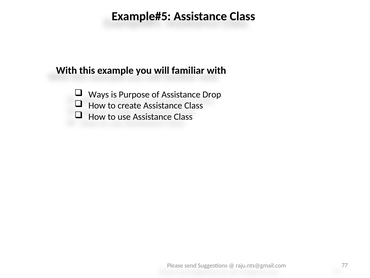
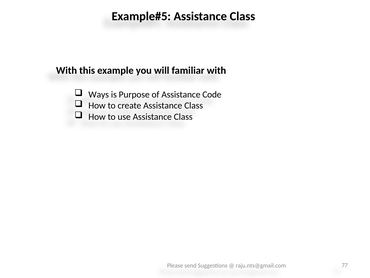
Drop: Drop -> Code
